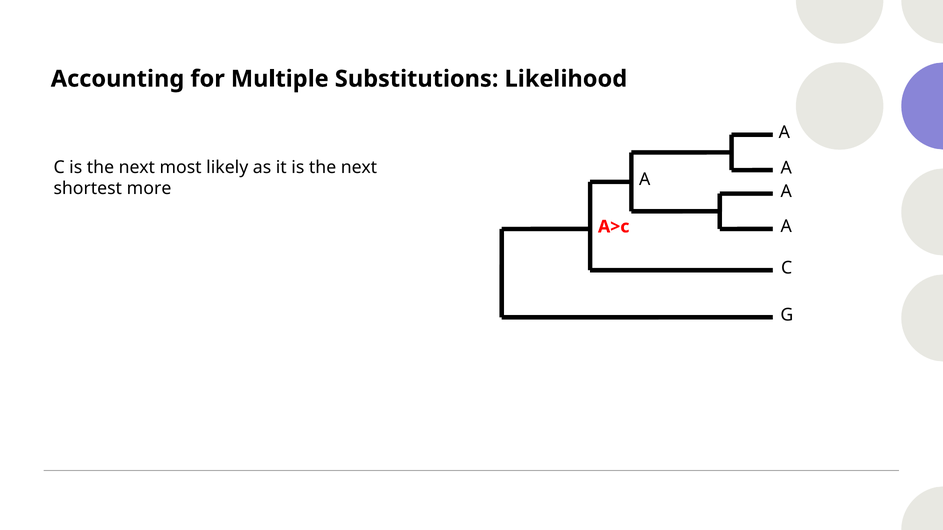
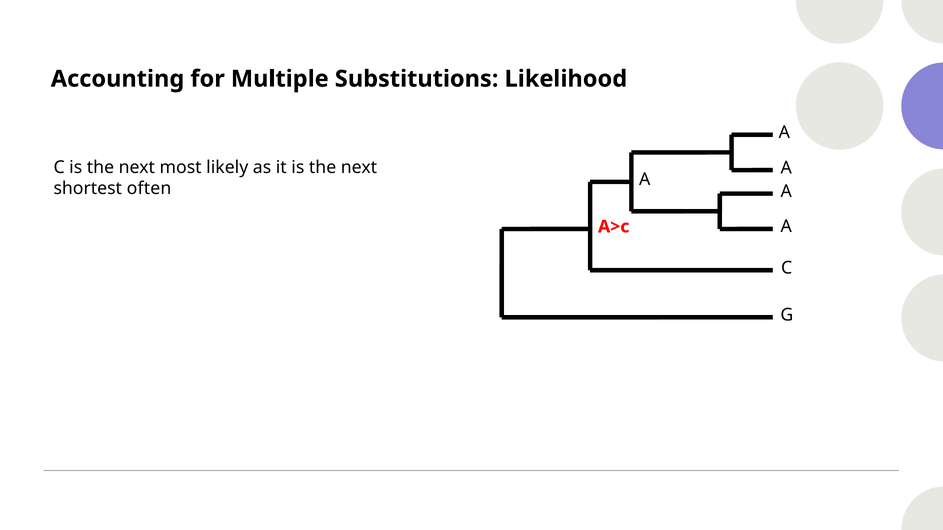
more: more -> often
